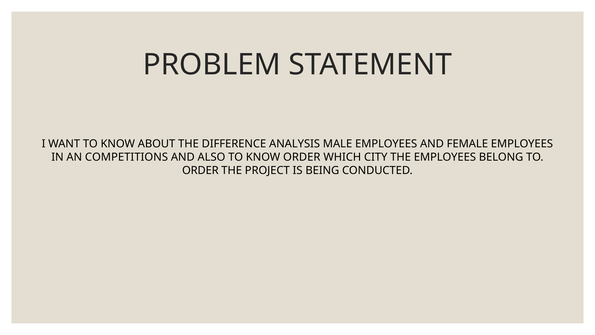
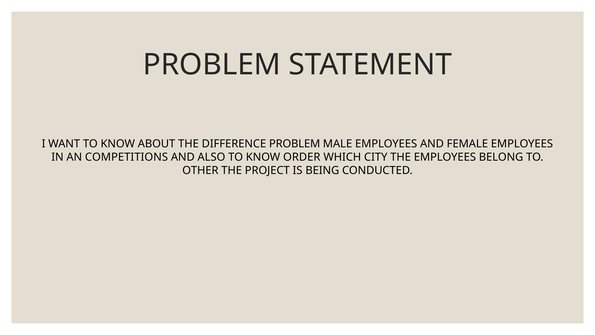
DIFFERENCE ANALYSIS: ANALYSIS -> PROBLEM
ORDER at (200, 170): ORDER -> OTHER
